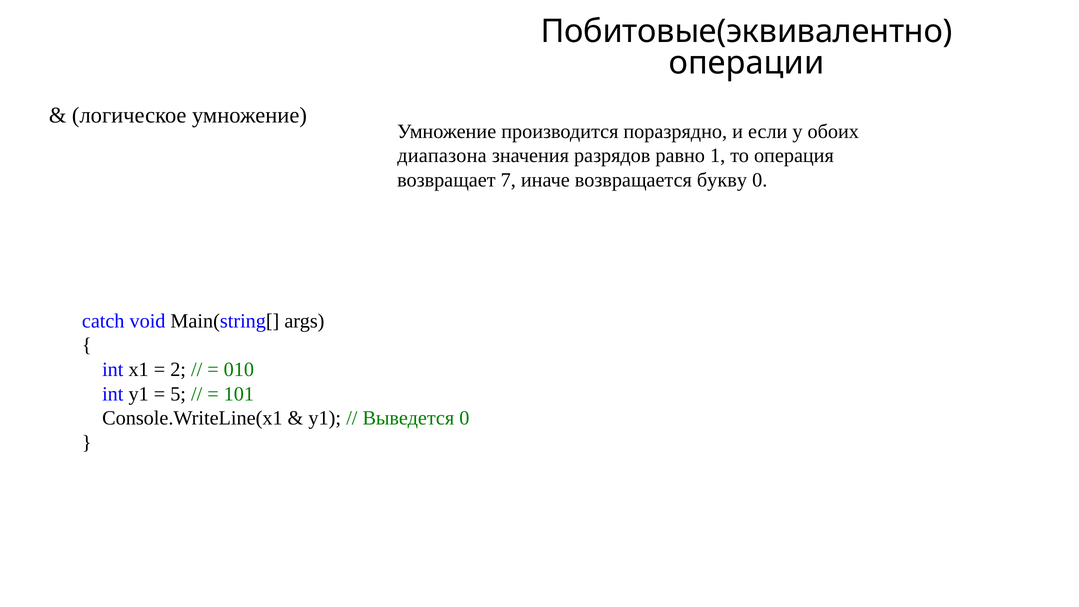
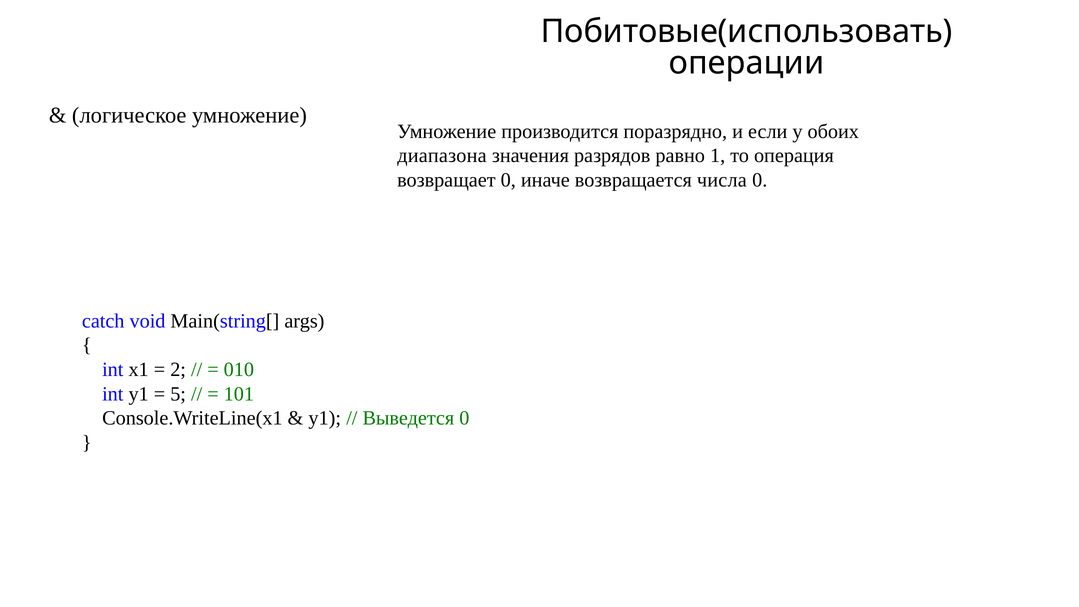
Побитовые(эквивалентно: Побитовые(эквивалентно -> Побитовые(использовать
возвращает 7: 7 -> 0
букву: букву -> числа
